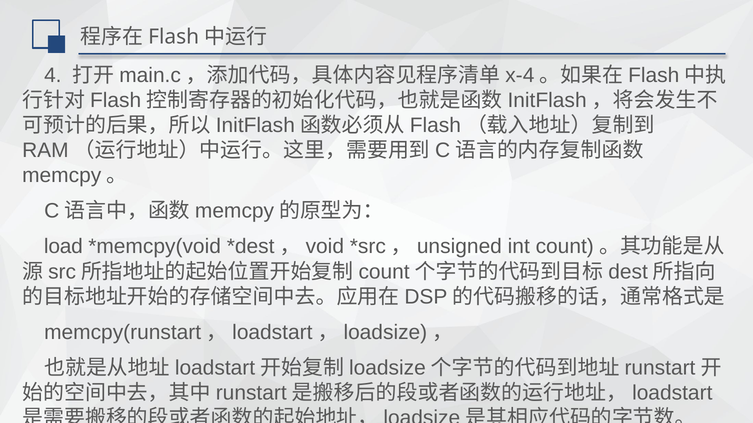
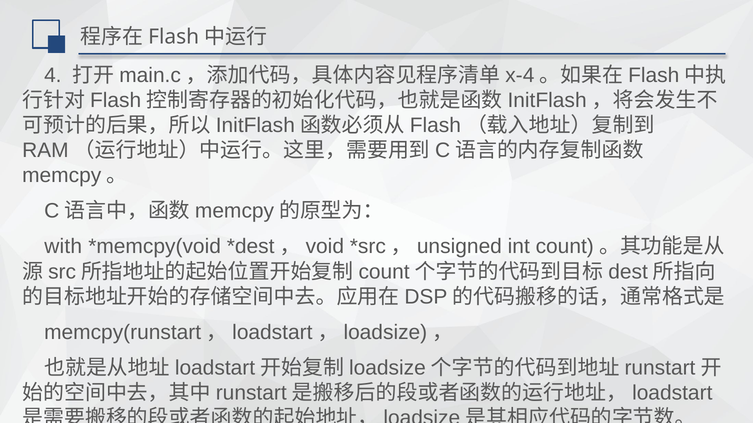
load: load -> with
